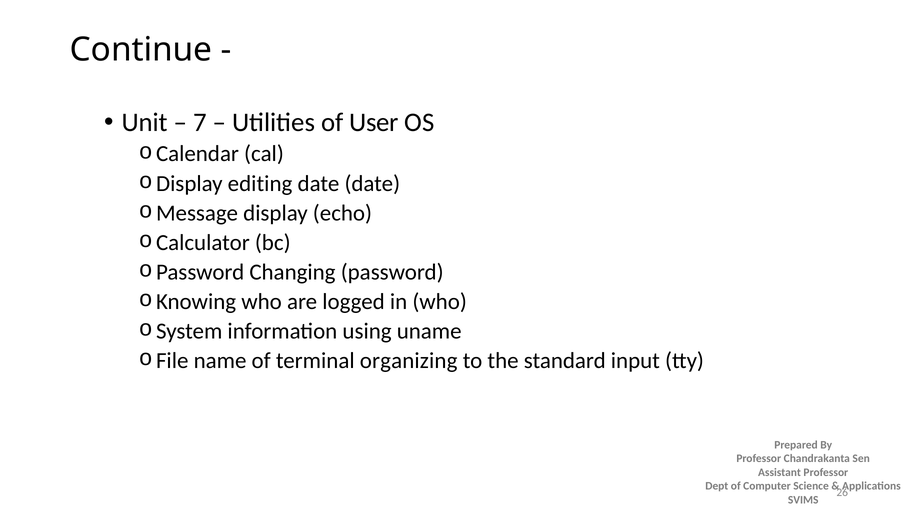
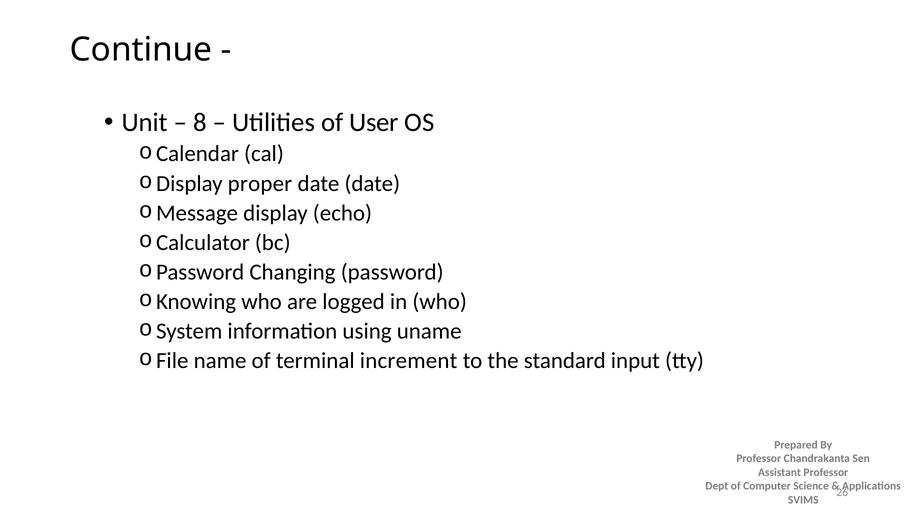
7: 7 -> 8
editing: editing -> proper
organizing: organizing -> increment
